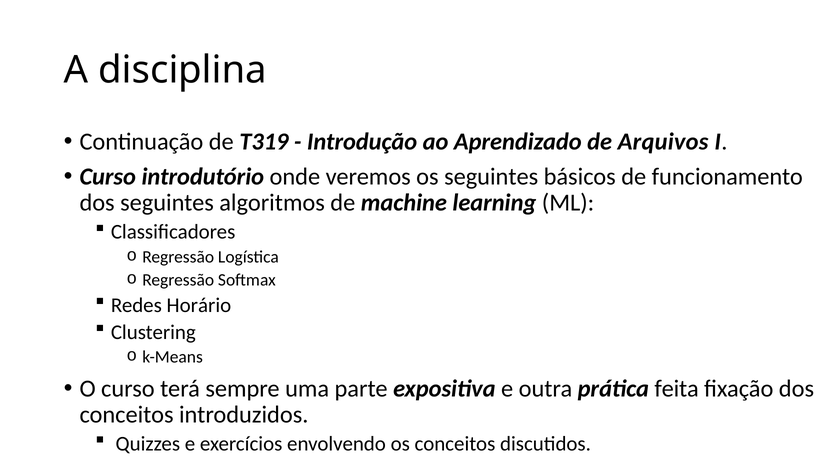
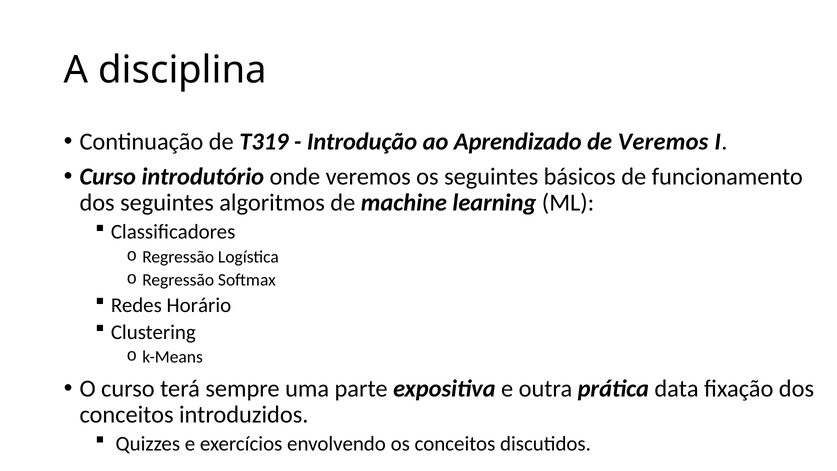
de Arquivos: Arquivos -> Veremos
feita: feita -> data
